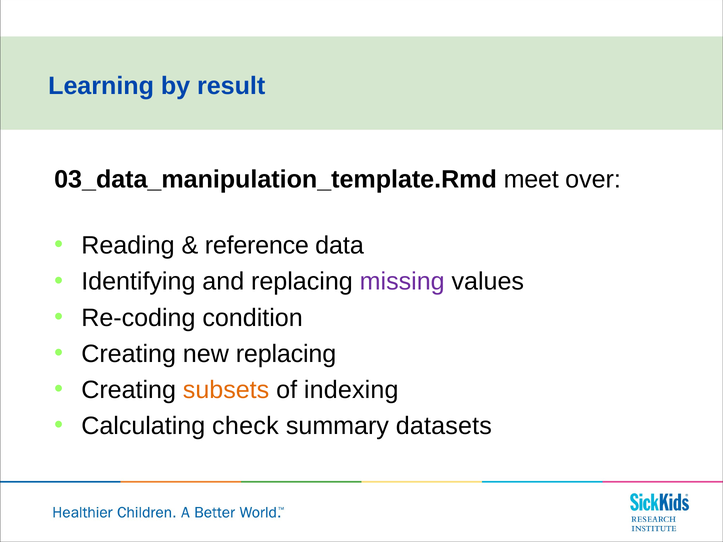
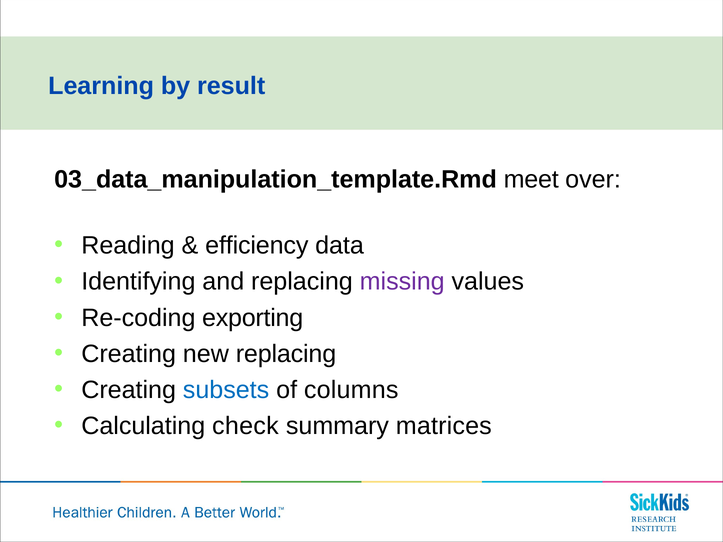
reference: reference -> efficiency
condition: condition -> exporting
subsets colour: orange -> blue
indexing: indexing -> columns
datasets: datasets -> matrices
